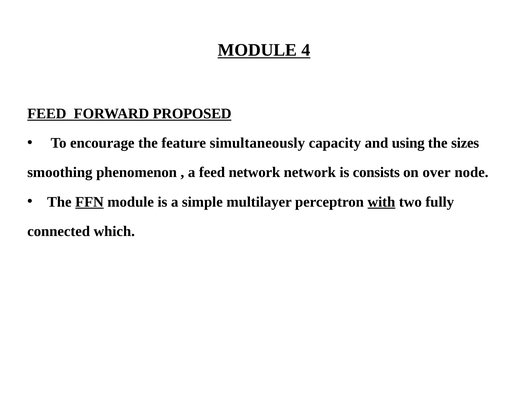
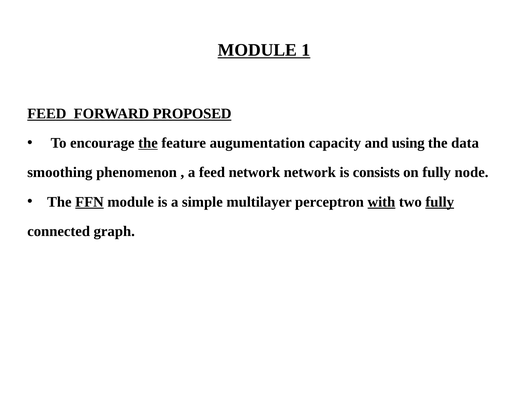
4: 4 -> 1
the at (148, 143) underline: none -> present
simultaneously: simultaneously -> augumentation
sizes: sizes -> data
on over: over -> fully
fully at (440, 202) underline: none -> present
which: which -> graph
